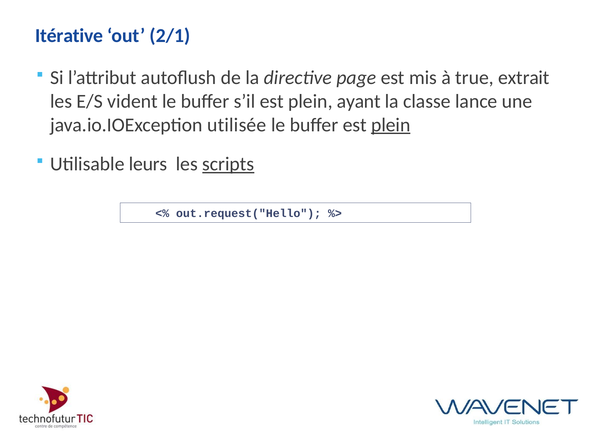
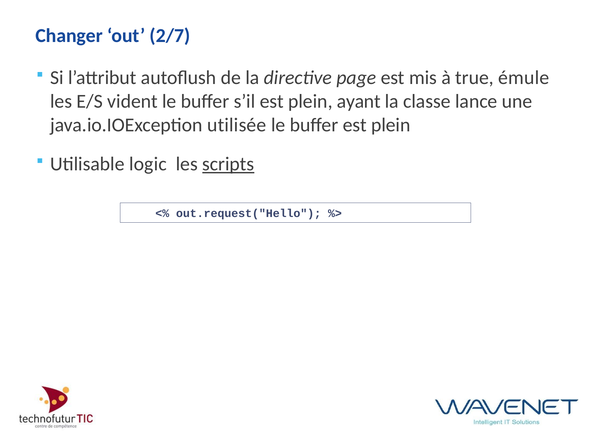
Itérative: Itérative -> Changer
2/1: 2/1 -> 2/7
extrait: extrait -> émule
plein at (391, 125) underline: present -> none
leurs: leurs -> logic
